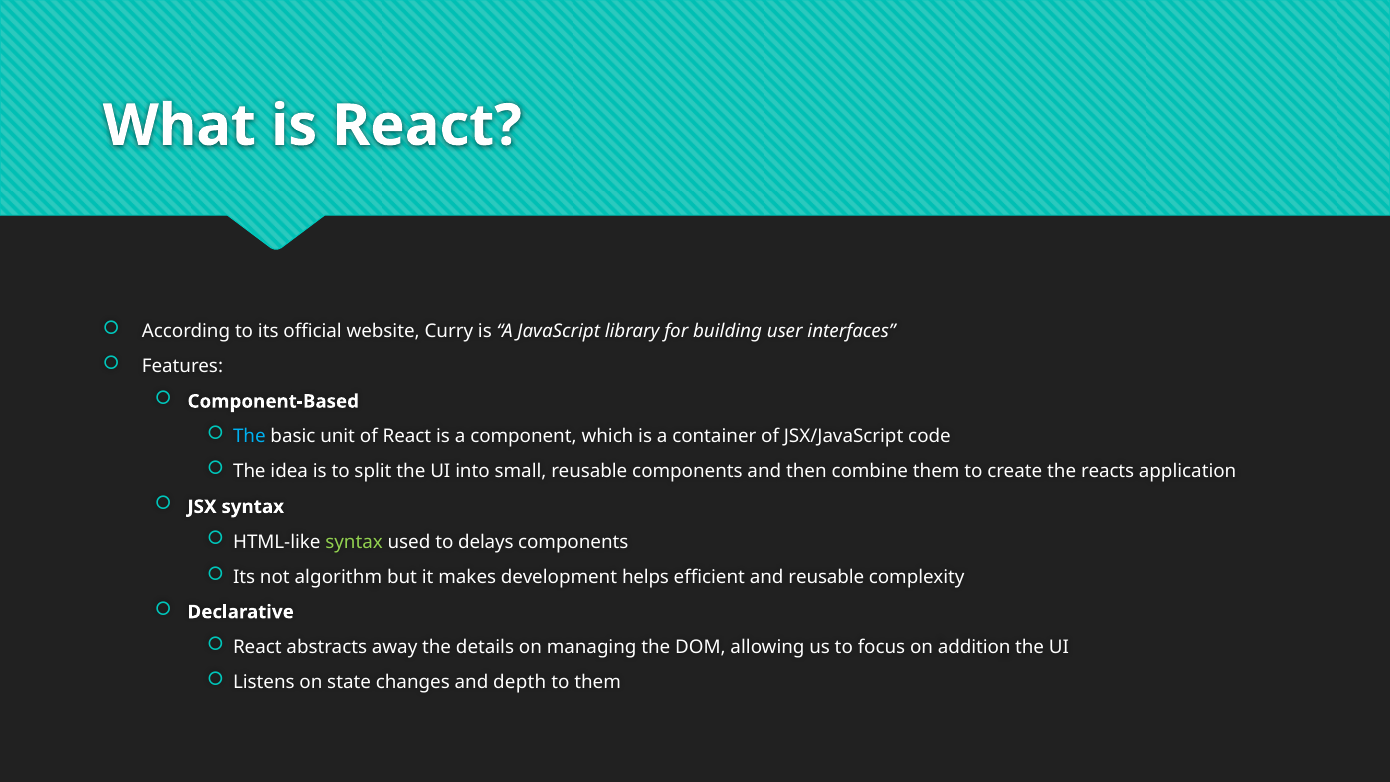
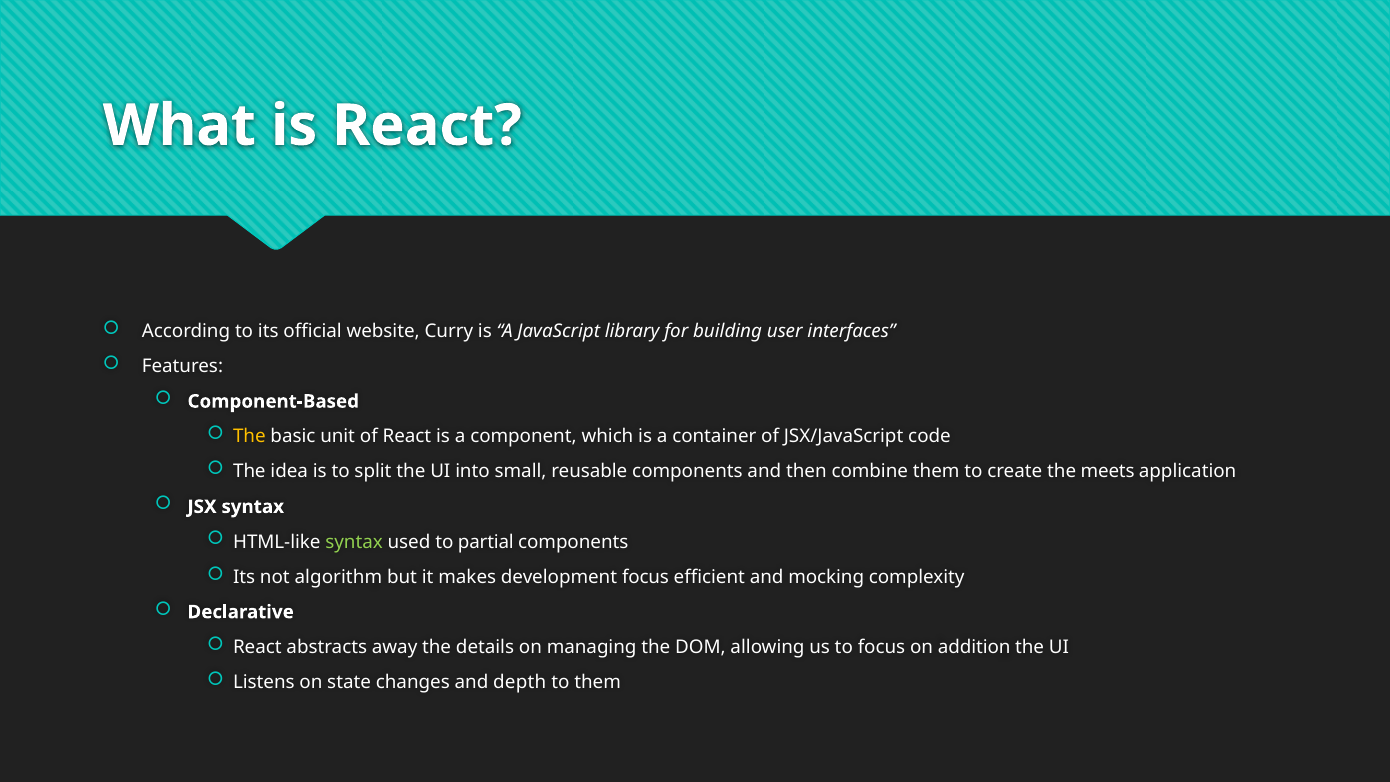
The at (249, 436) colour: light blue -> yellow
reacts: reacts -> meets
delays: delays -> partial
development helps: helps -> focus
and reusable: reusable -> mocking
